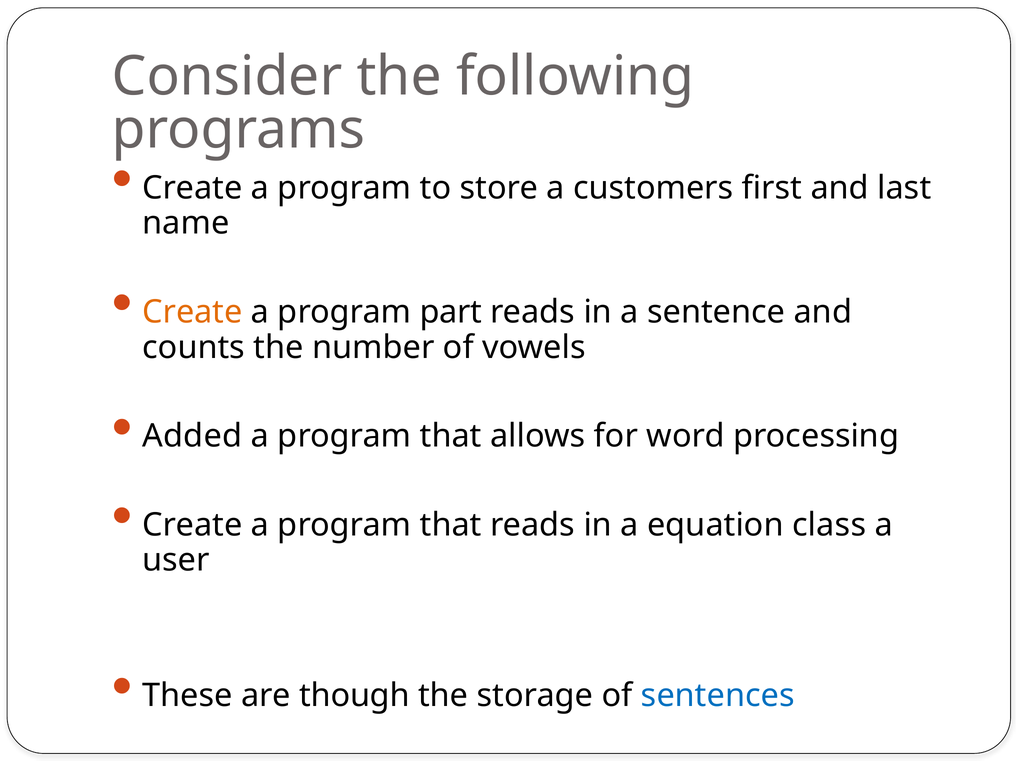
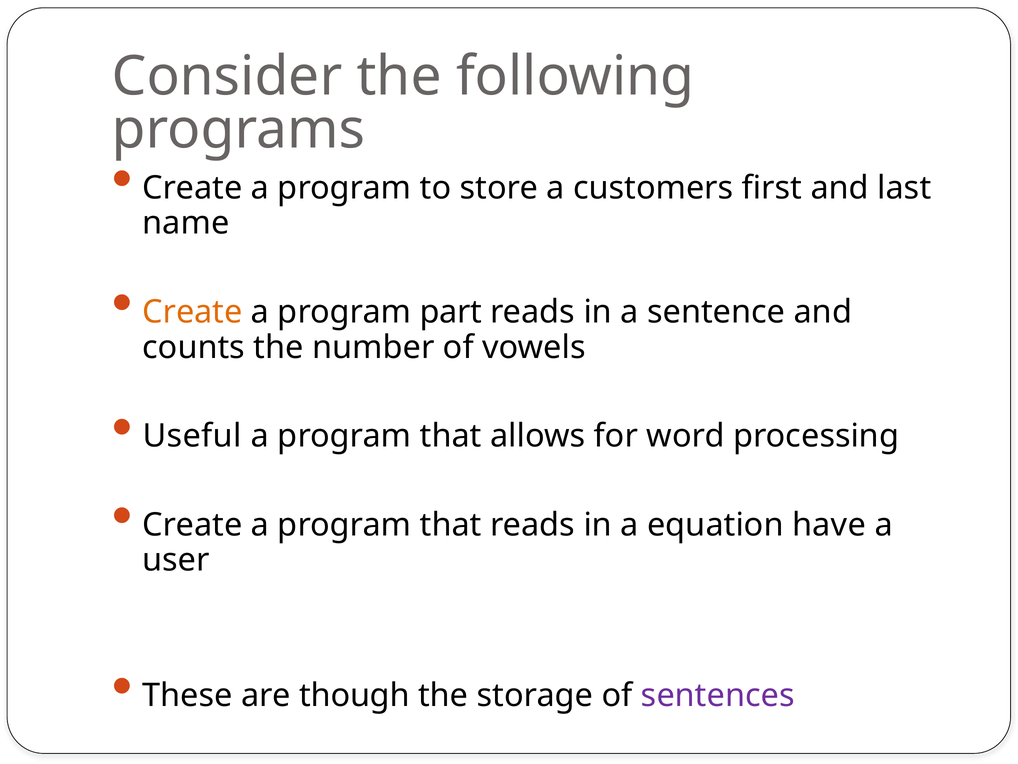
Added: Added -> Useful
class: class -> have
sentences colour: blue -> purple
